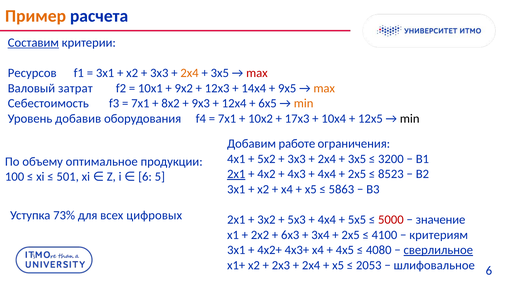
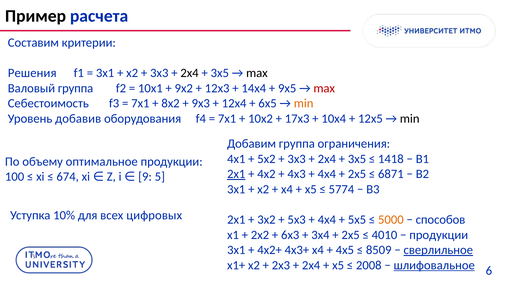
Пример colour: orange -> black
Составим underline: present -> none
Ресурсов: Ресурсов -> Решения
2x4 at (190, 73) colour: orange -> black
max at (257, 73) colour: red -> black
Валовый затрат: затрат -> группа
max at (324, 88) colour: orange -> red
Добавим работе: работе -> группа
3200: 3200 -> 1418
8523: 8523 -> 6871
501: 501 -> 674
i 6: 6 -> 9
5863: 5863 -> 5774
73%: 73% -> 10%
5000 colour: red -> orange
значение: значение -> способов
4100: 4100 -> 4010
критериям at (439, 235): критериям -> продукции
4080: 4080 -> 8509
2053: 2053 -> 2008
шлифовальное underline: none -> present
